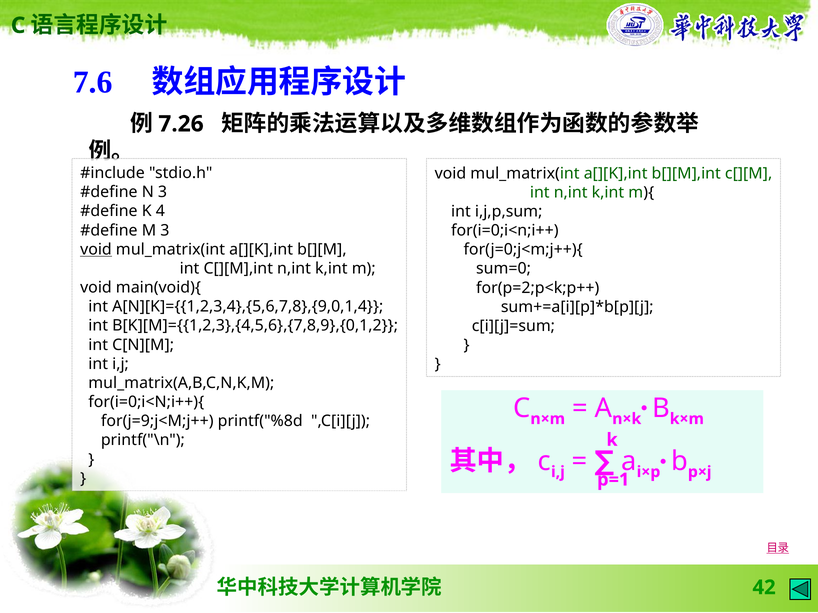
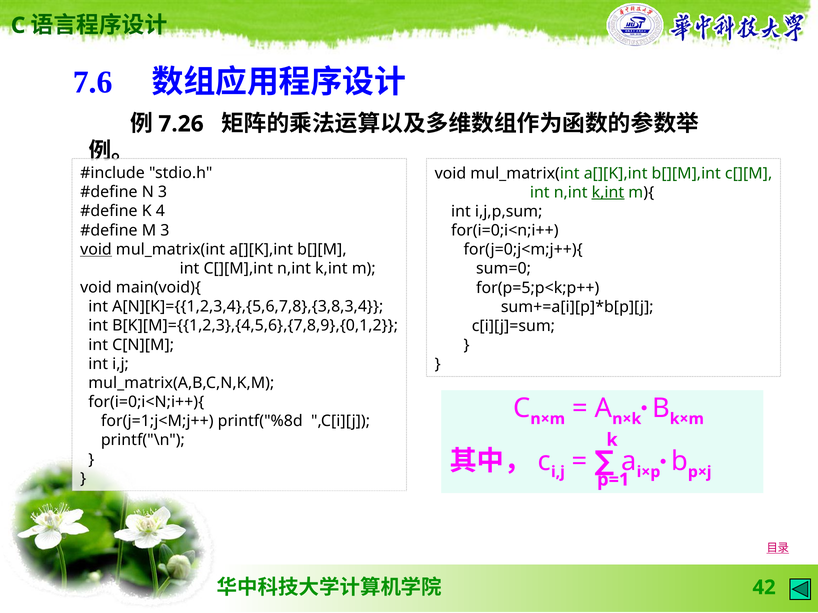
k,int at (608, 193) underline: none -> present
for(p=2;p<k;p++: for(p=2;p<k;p++ -> for(p=5;p<k;p++
A[N][K]={{1,2,3,4},{5,6,7,8},{9,0,1,4: A[N][K]={{1,2,3,4},{5,6,7,8},{9,0,1,4 -> A[N][K]={{1,2,3,4},{5,6,7,8},{3,8,3,4
for(j=9;j<M;j++: for(j=9;j<M;j++ -> for(j=1;j<M;j++
